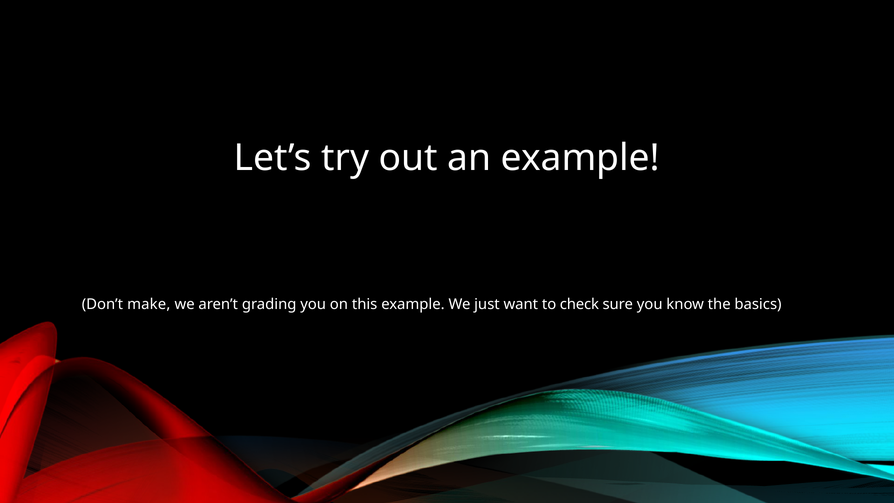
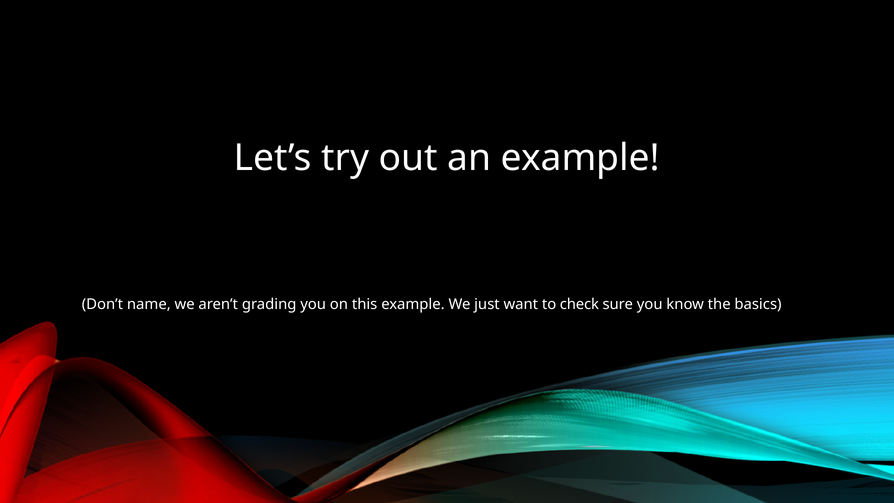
make: make -> name
